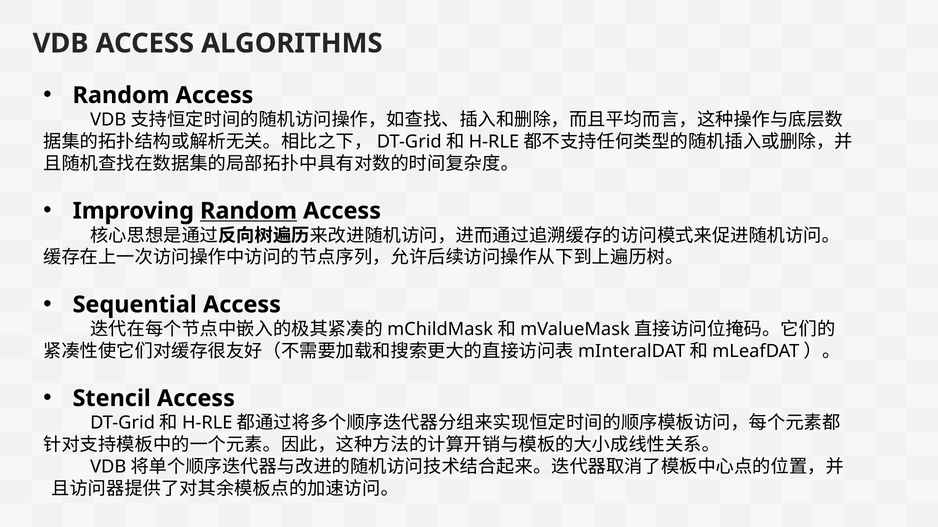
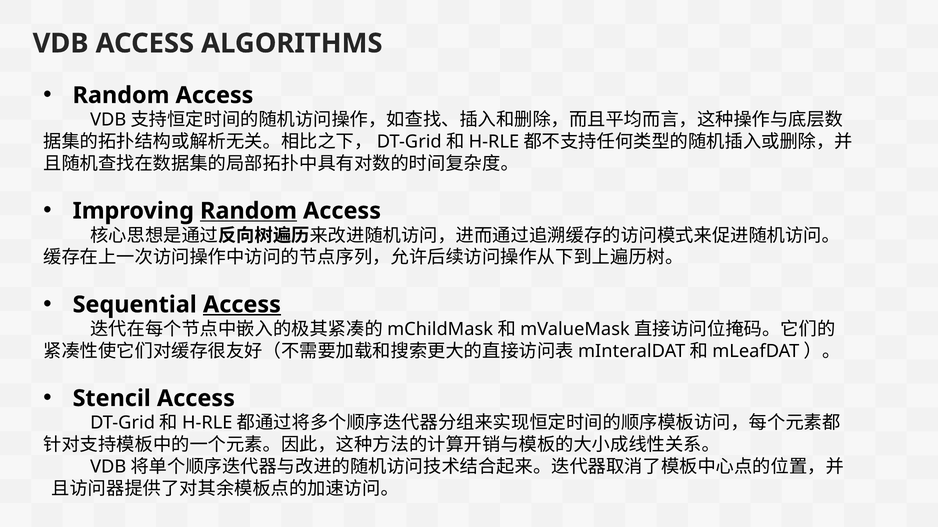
Access at (242, 305) underline: none -> present
